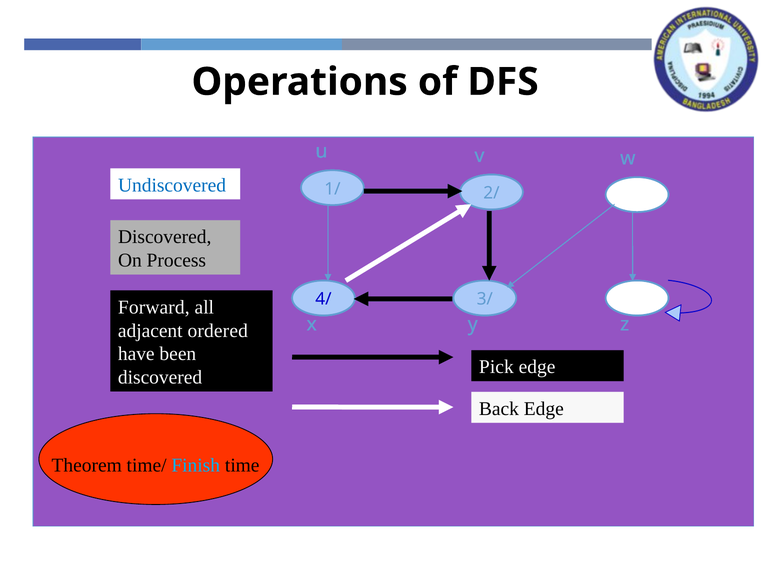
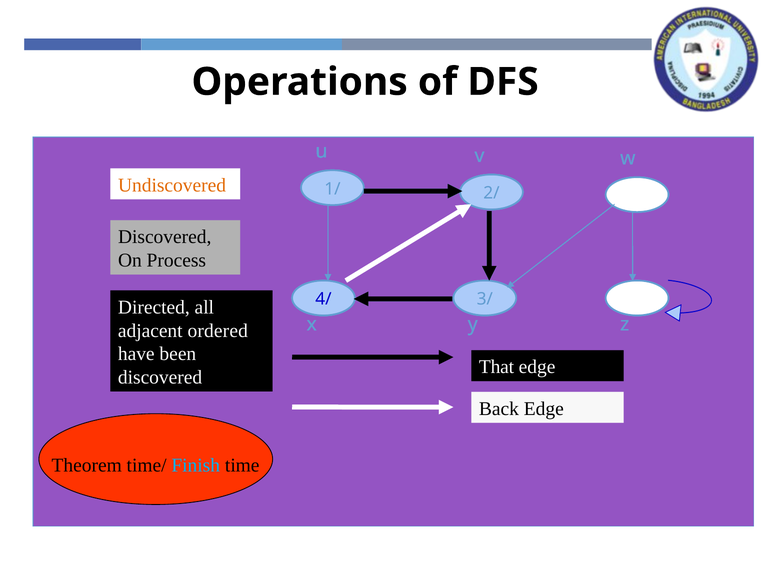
Undiscovered colour: blue -> orange
Forward: Forward -> Directed
Pick: Pick -> That
